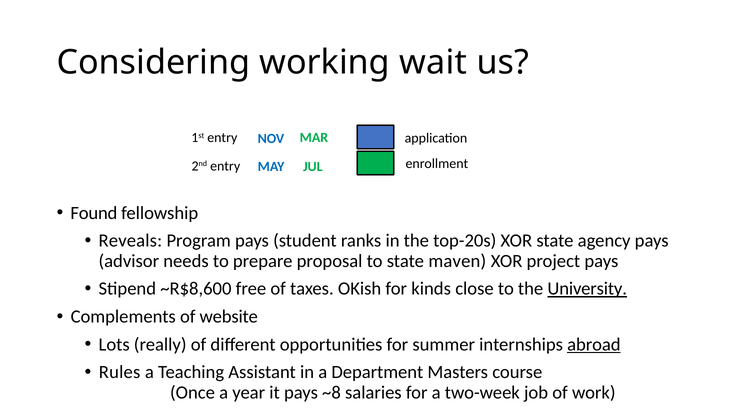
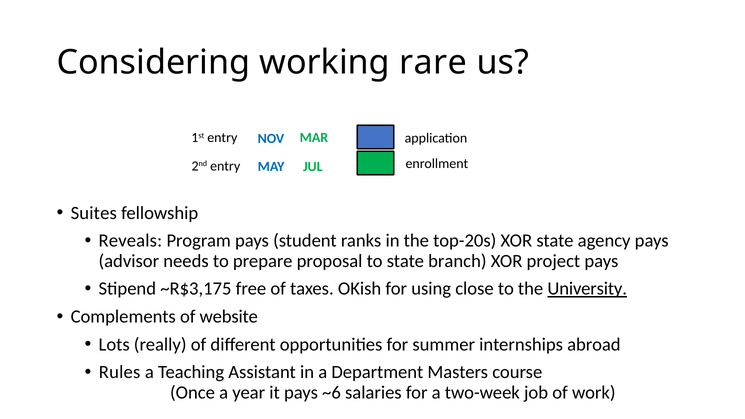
wait: wait -> rare
Found: Found -> Suites
maven: maven -> branch
~R$8,600: ~R$8,600 -> ~R$3,175
kinds: kinds -> using
abroad underline: present -> none
~8: ~8 -> ~6
